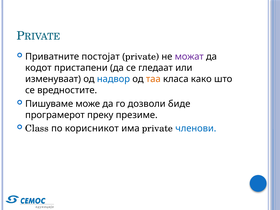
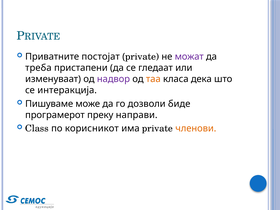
кодот: кодот -> треба
надвор colour: blue -> purple
како: како -> дека
вредностите: вредностите -> интеракција
презиме: презиме -> направи
членови colour: blue -> orange
